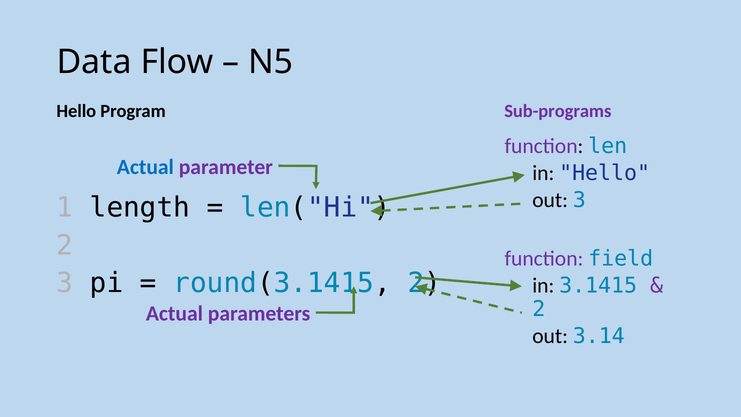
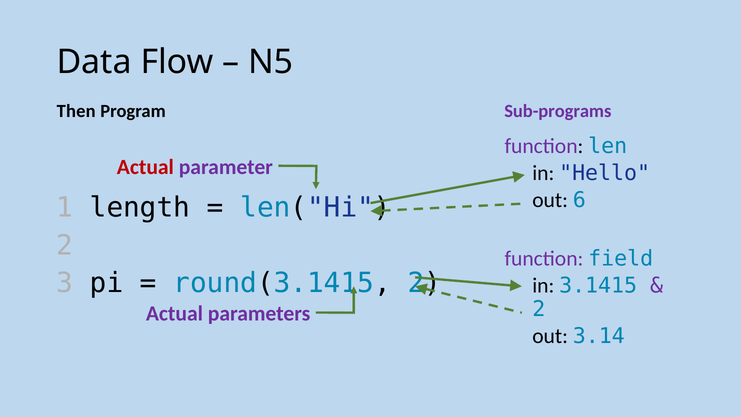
Hello at (76, 111): Hello -> Then
Actual at (145, 167) colour: blue -> red
out 3: 3 -> 6
